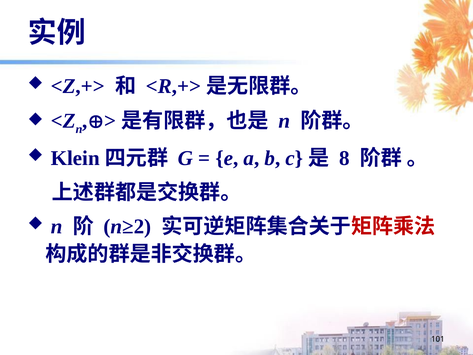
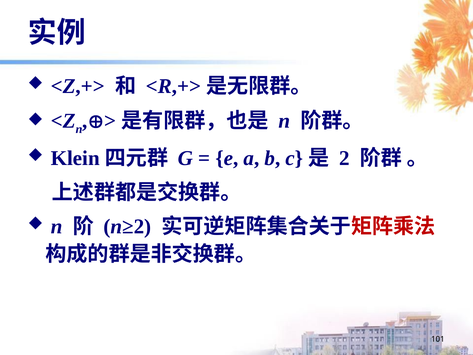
8: 8 -> 2
